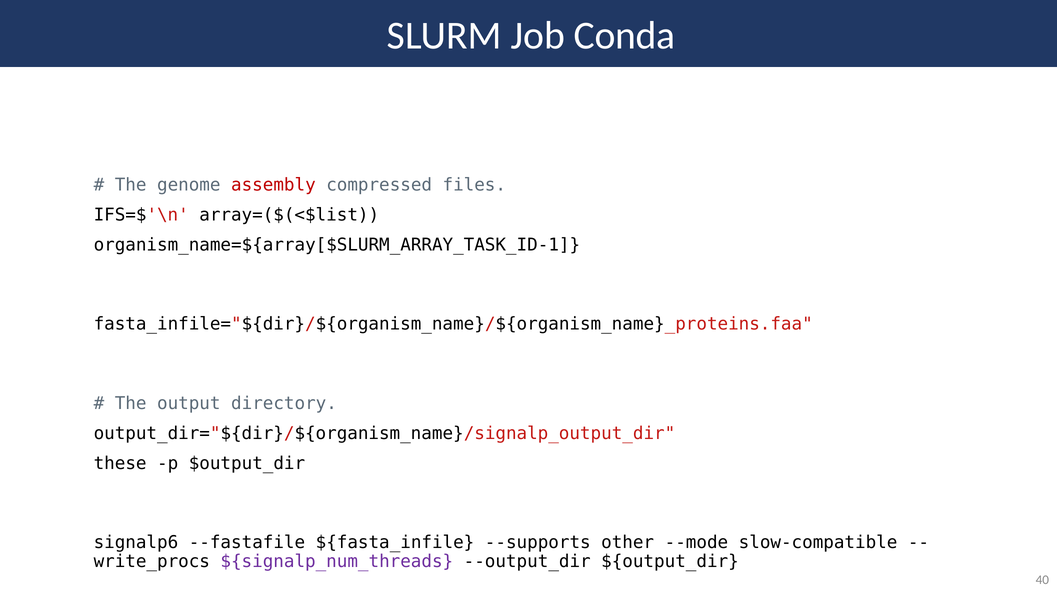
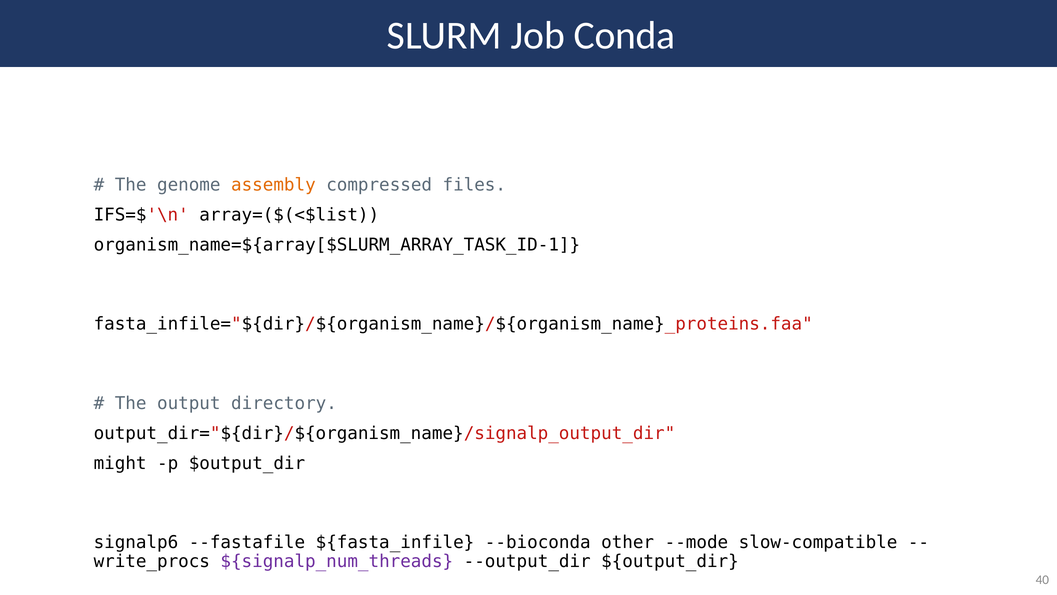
assembly colour: red -> orange
these: these -> might
--supports: --supports -> --bioconda
